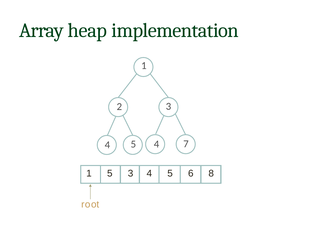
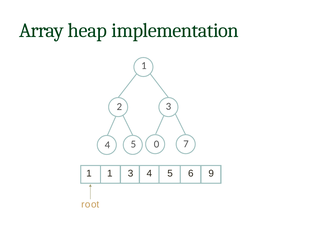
5 4: 4 -> 0
1 5: 5 -> 1
8: 8 -> 9
